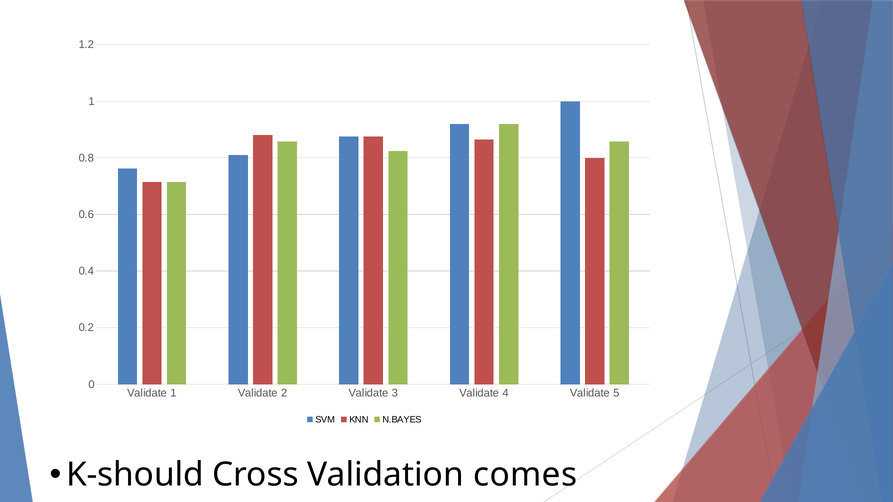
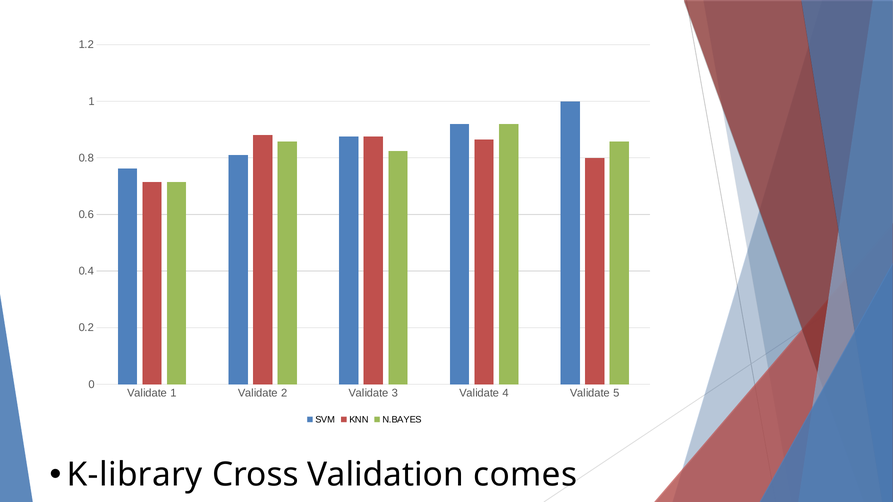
K-should: K-should -> K-library
